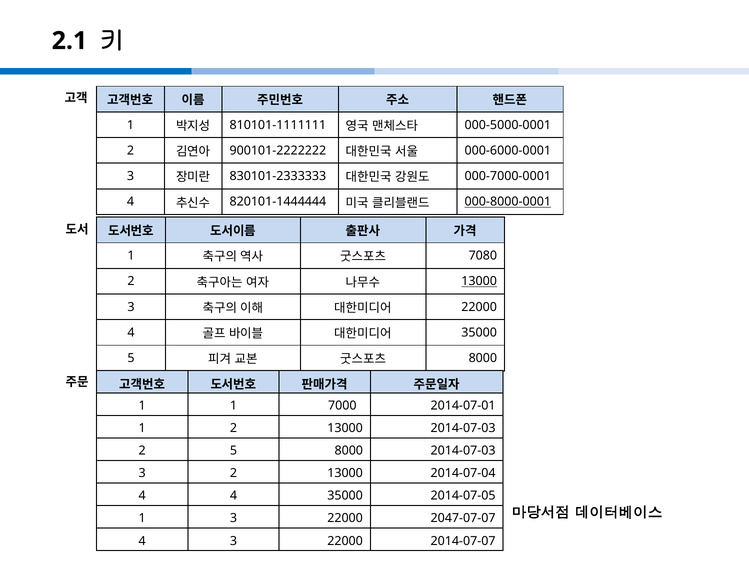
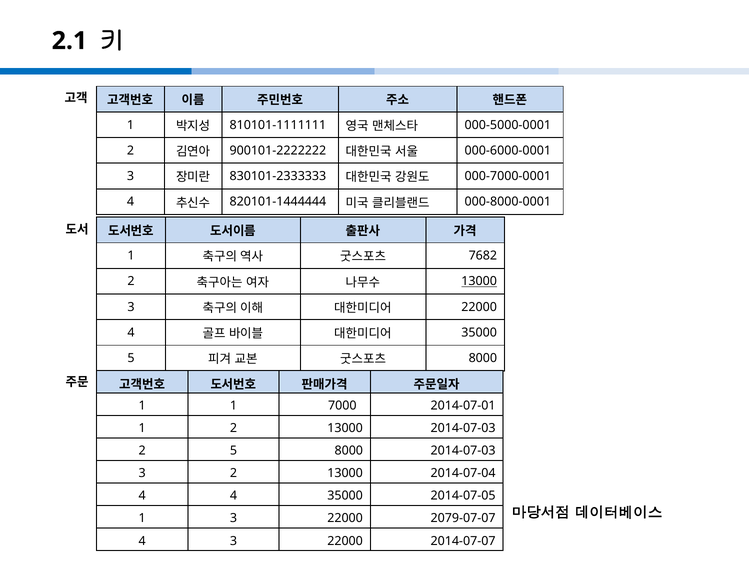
000-8000-0001 underline: present -> none
7080: 7080 -> 7682
2047-07-07: 2047-07-07 -> 2079-07-07
